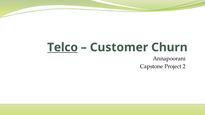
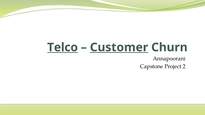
Customer underline: none -> present
